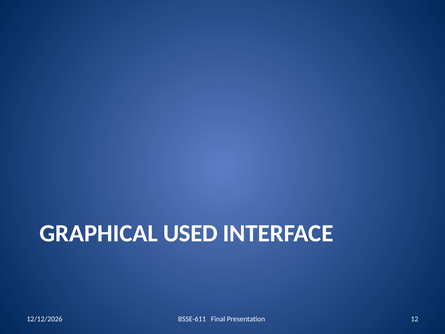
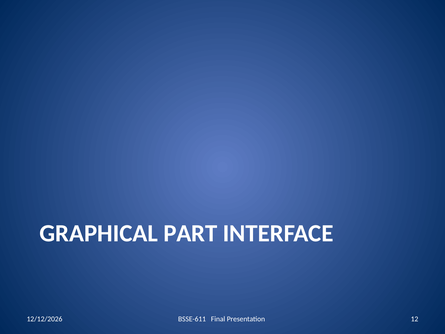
USED: USED -> PART
